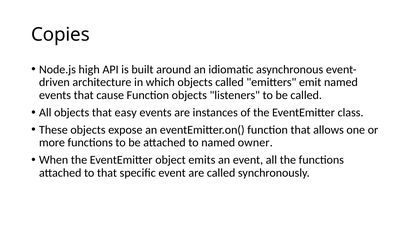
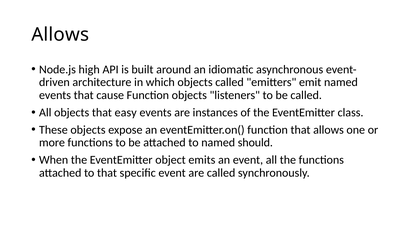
Copies at (60, 35): Copies -> Allows
owner: owner -> should
